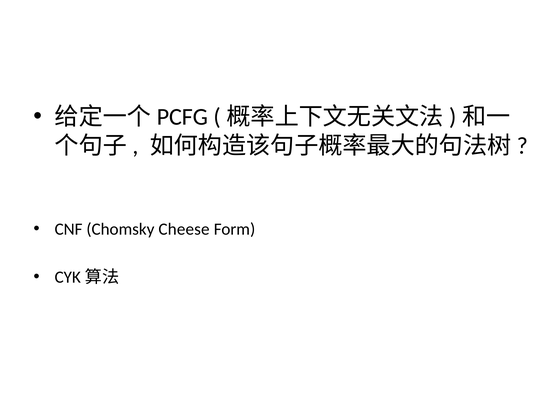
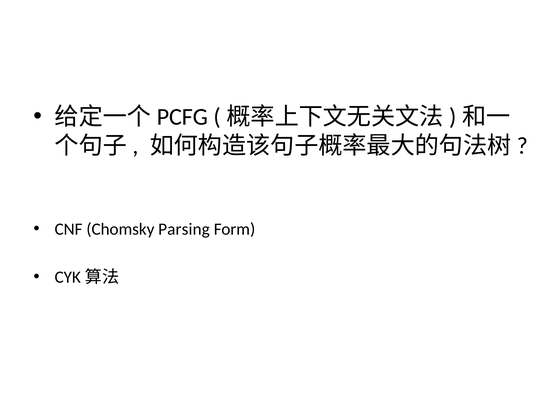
Cheese: Cheese -> Parsing
